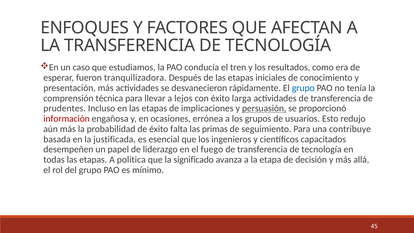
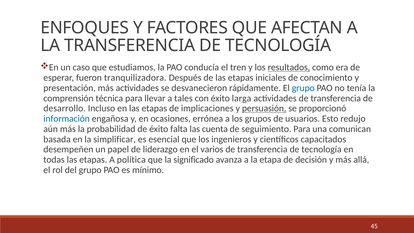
resultados underline: none -> present
lejos: lejos -> tales
prudentes: prudentes -> desarrollo
información colour: red -> blue
primas: primas -> cuenta
contribuye: contribuye -> comunican
justificada: justificada -> simplificar
fuego: fuego -> varios
